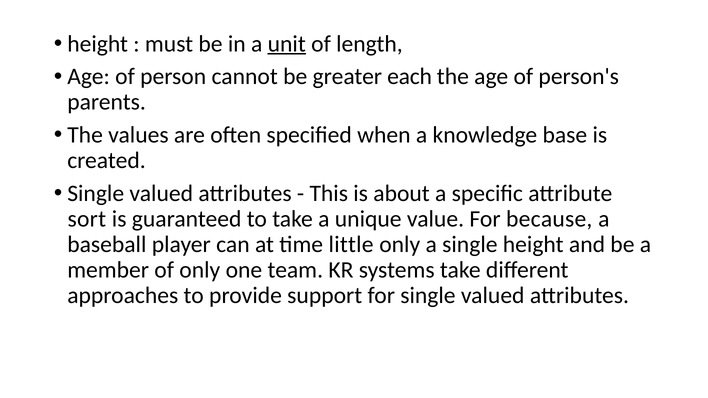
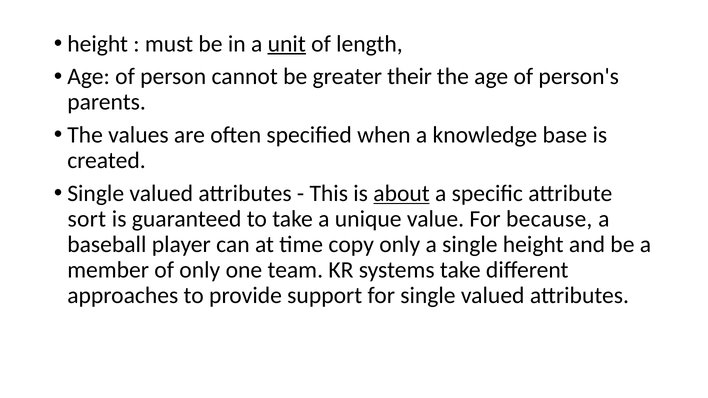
each: each -> their
about underline: none -> present
little: little -> copy
